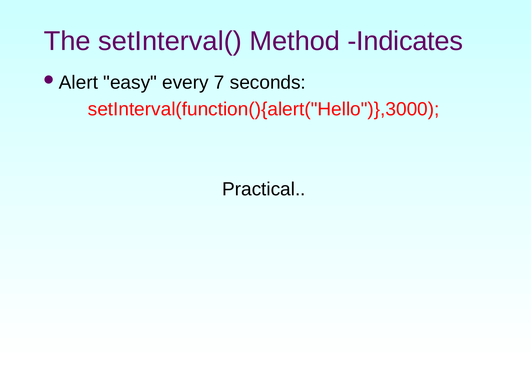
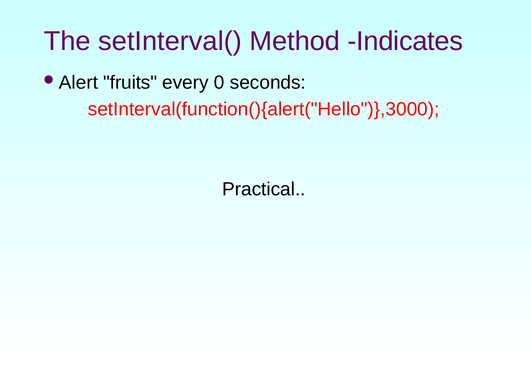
easy: easy -> fruits
7: 7 -> 0
